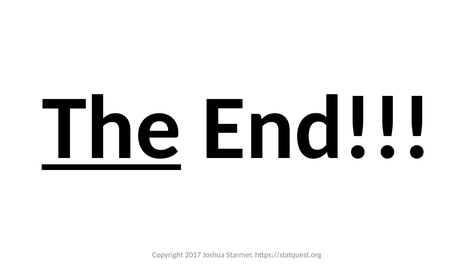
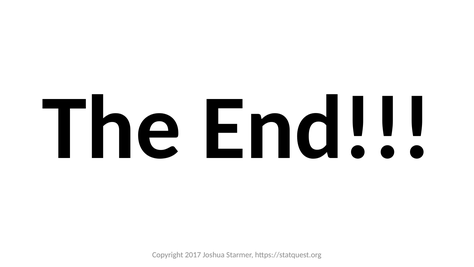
The underline: present -> none
